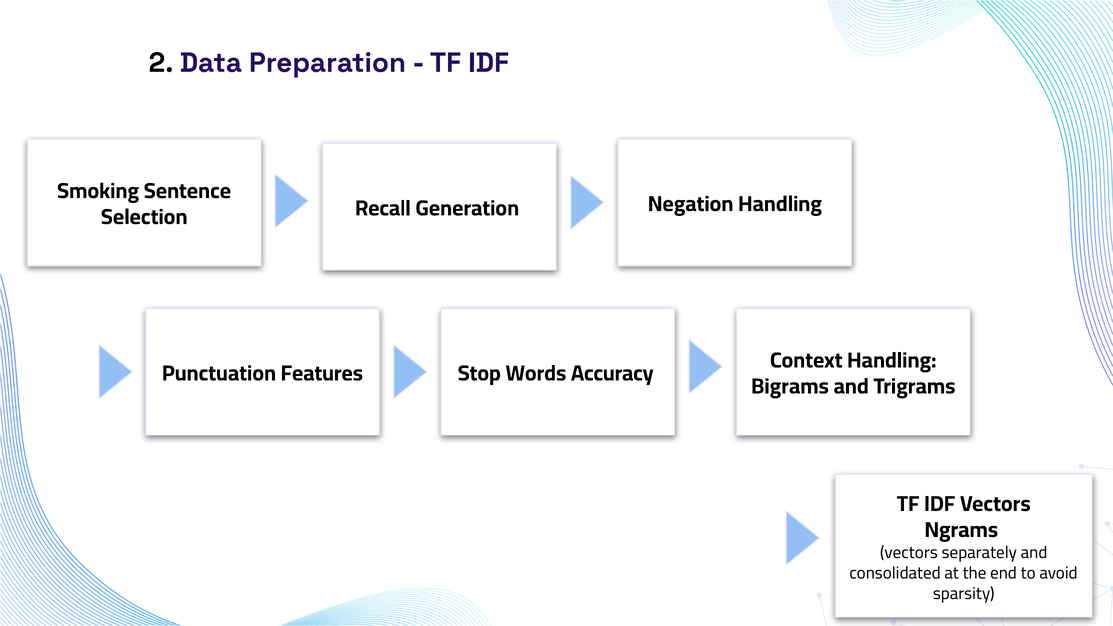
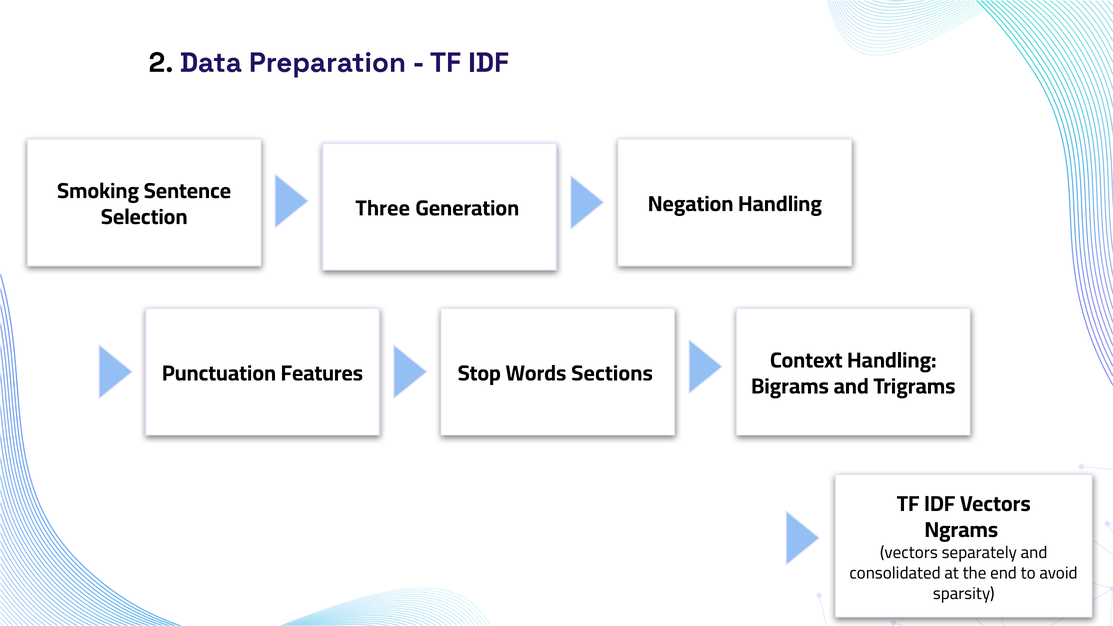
Recall: Recall -> Three
Accuracy: Accuracy -> Sections
